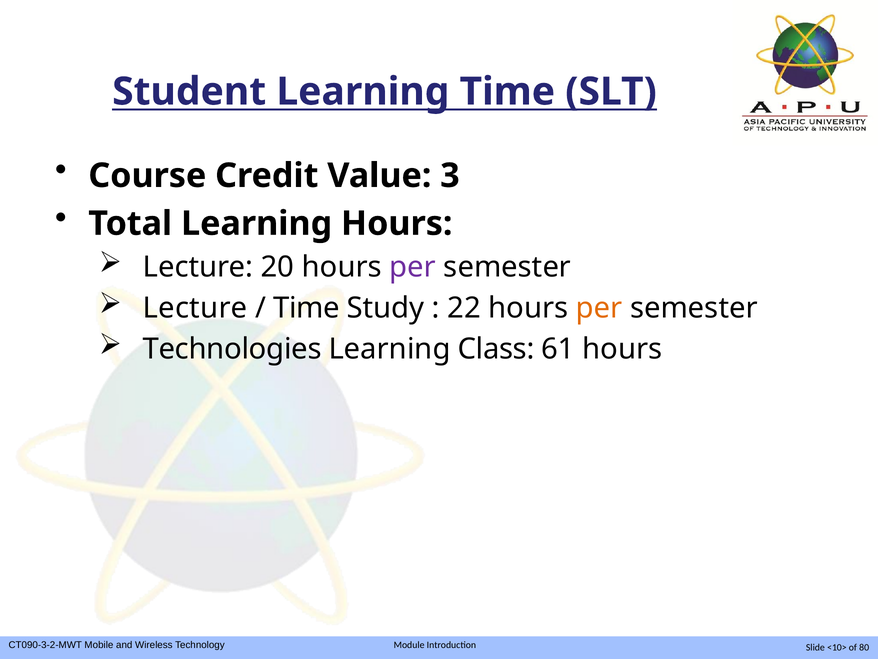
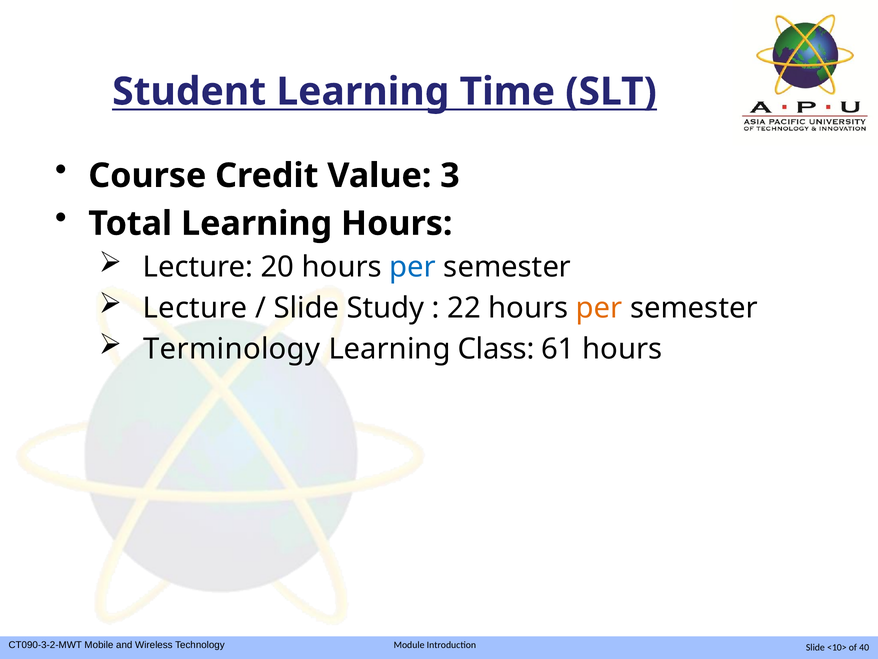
per at (413, 267) colour: purple -> blue
Time at (306, 308): Time -> Slide
Technologies: Technologies -> Terminology
80: 80 -> 40
